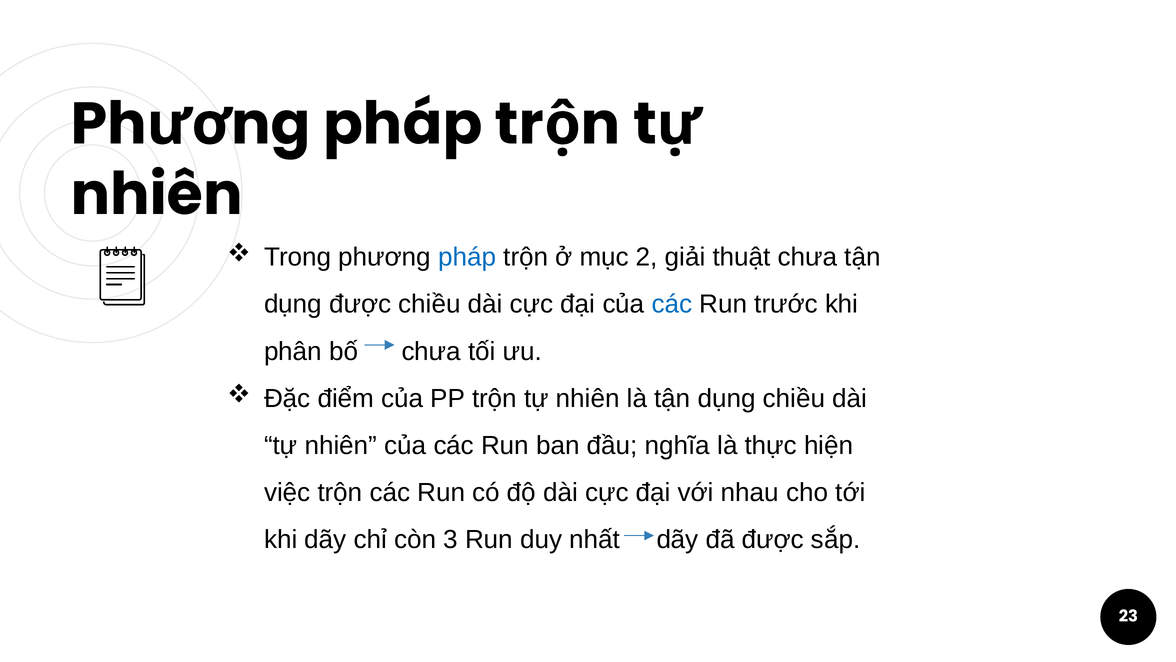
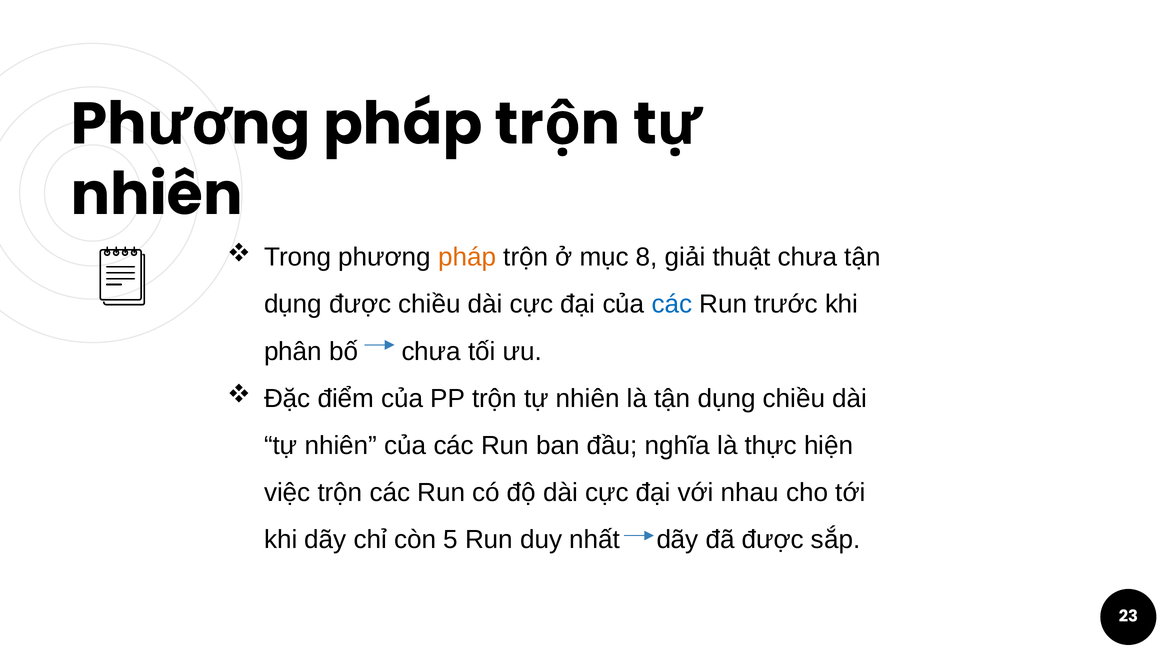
pháp at (467, 257) colour: blue -> orange
2: 2 -> 8
3: 3 -> 5
